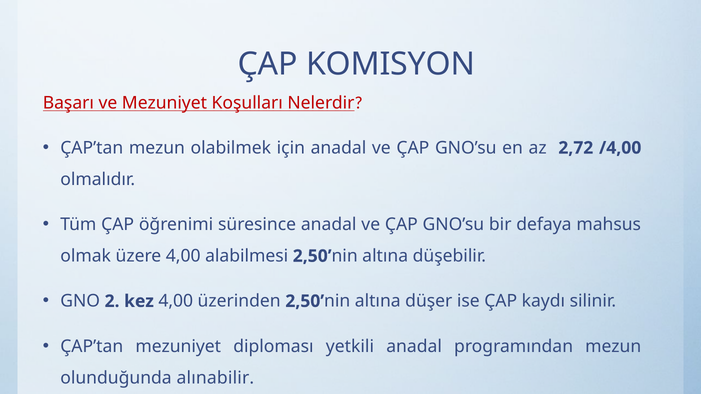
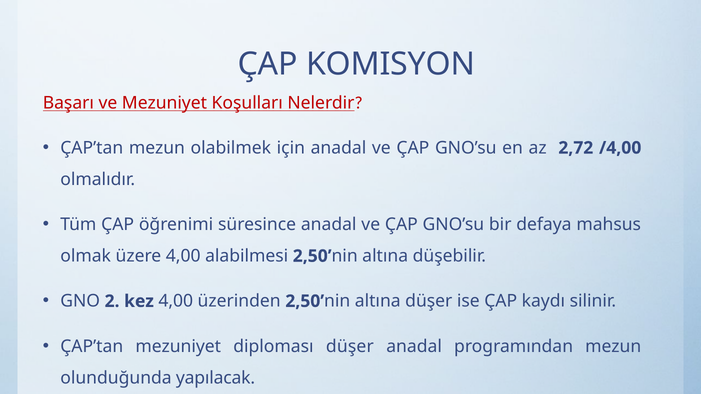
diploması yetkili: yetkili -> düşer
alınabilir: alınabilir -> yapılacak
